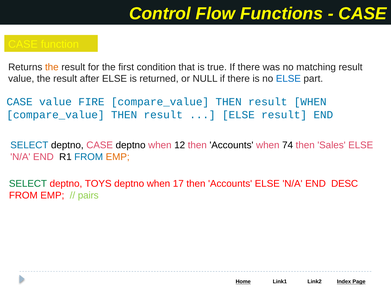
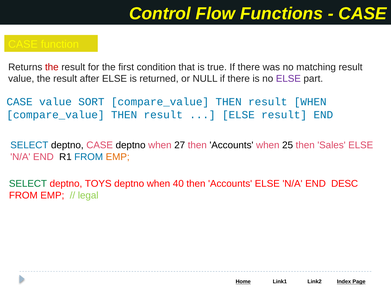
the at (52, 67) colour: orange -> red
ELSE at (288, 79) colour: blue -> purple
FIRE: FIRE -> SORT
12: 12 -> 27
74: 74 -> 25
17: 17 -> 40
pairs: pairs -> legal
